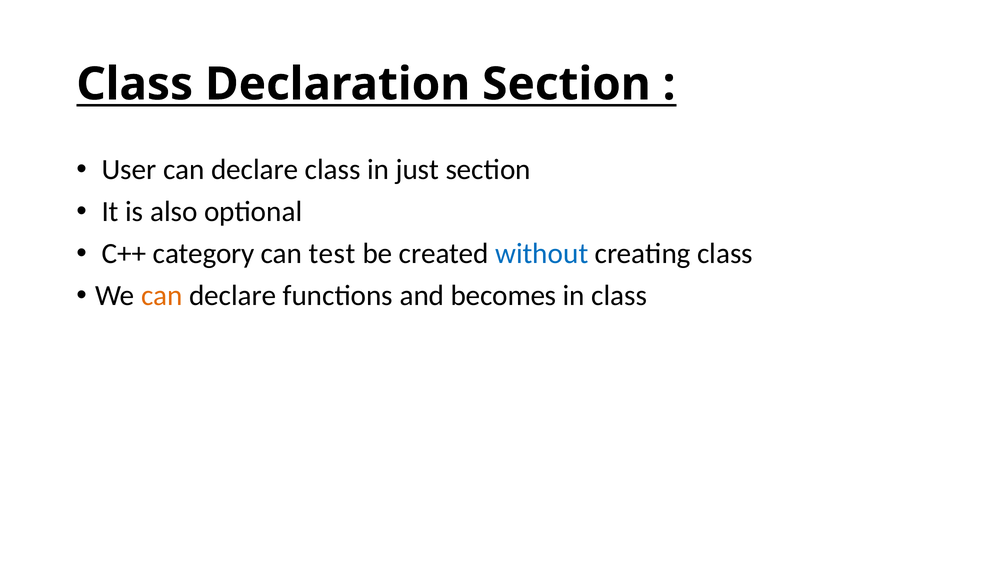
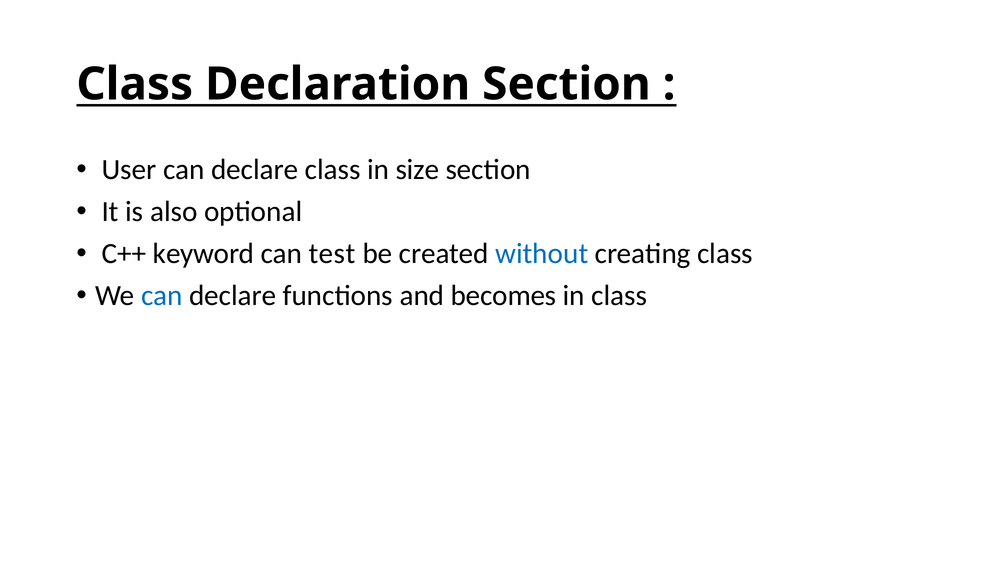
just: just -> size
category: category -> keyword
can at (162, 295) colour: orange -> blue
